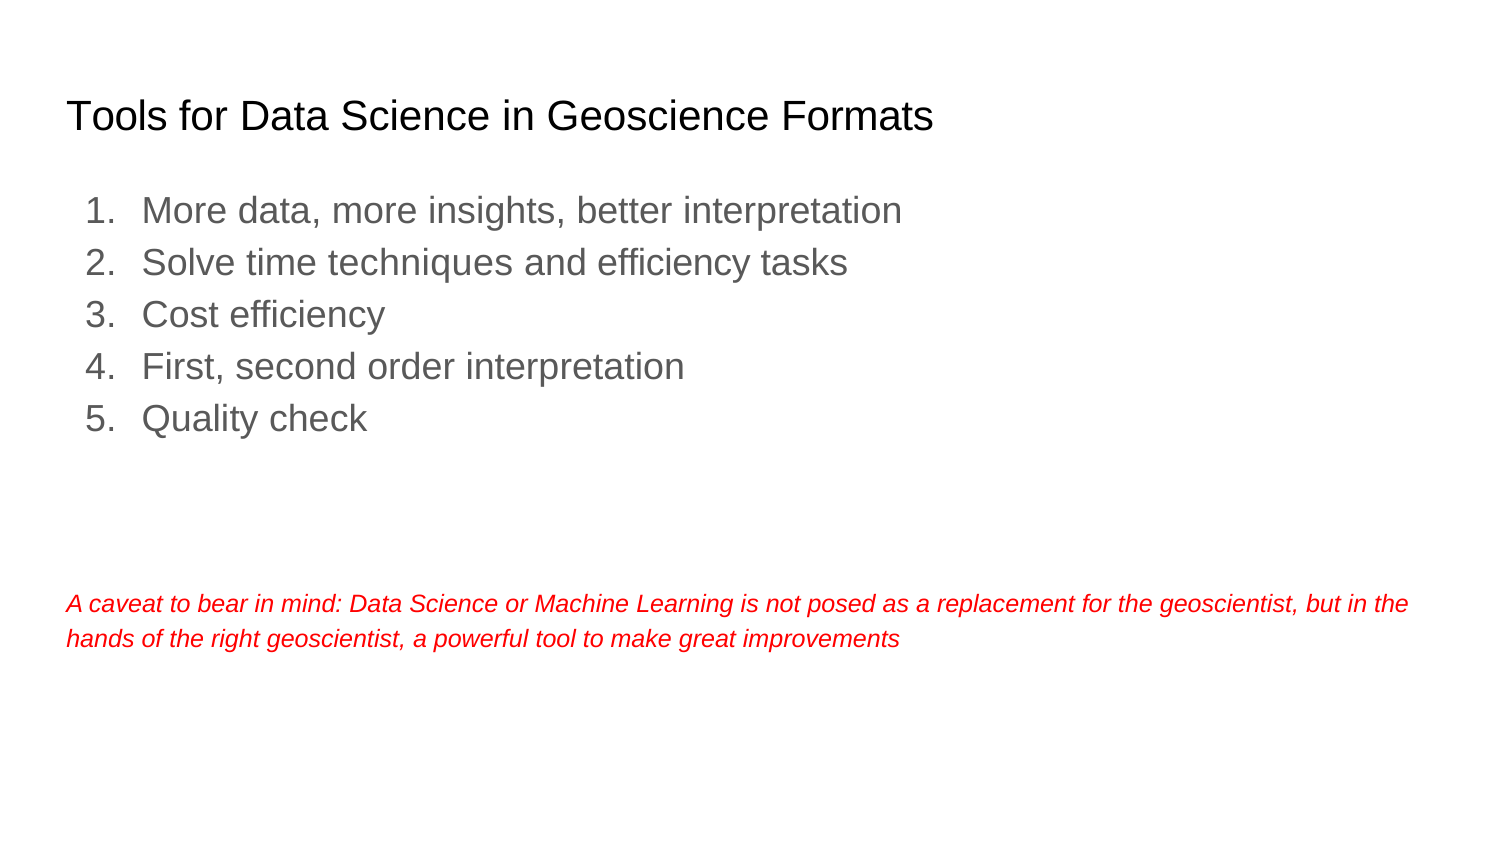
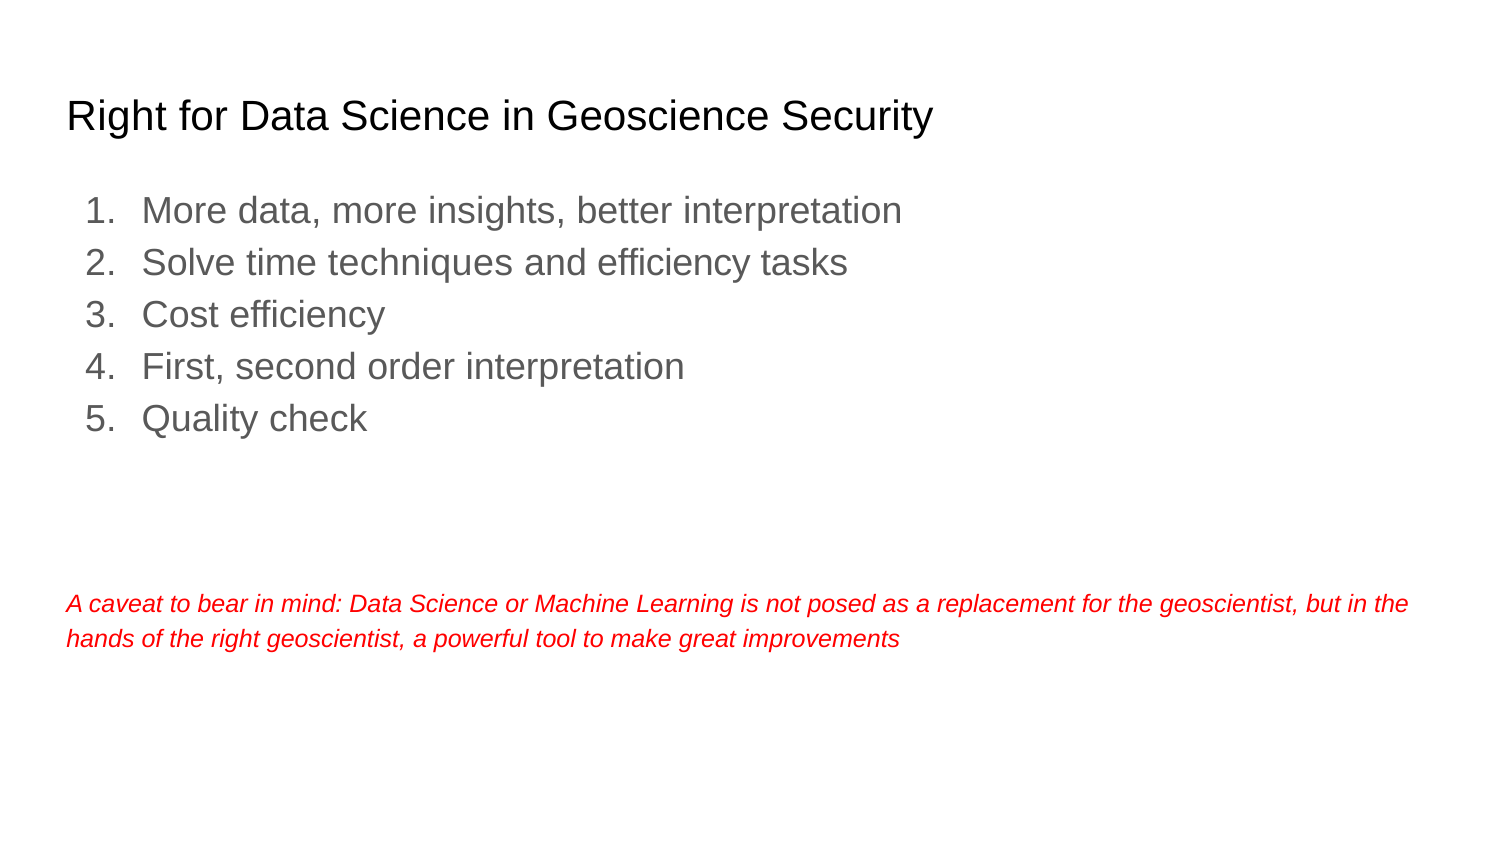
Tools at (117, 117): Tools -> Right
Formats: Formats -> Security
